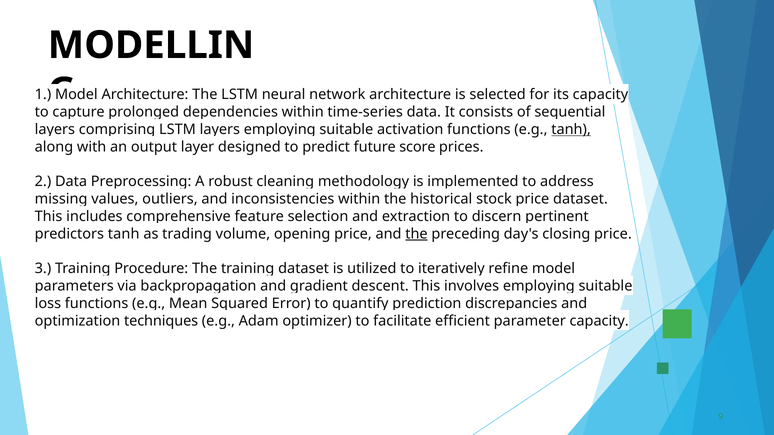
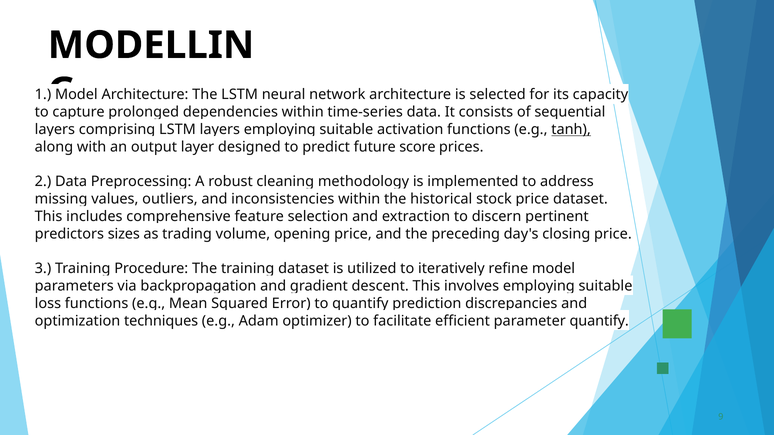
predictors tanh: tanh -> sizes
the at (416, 234) underline: present -> none
parameter capacity: capacity -> quantify
